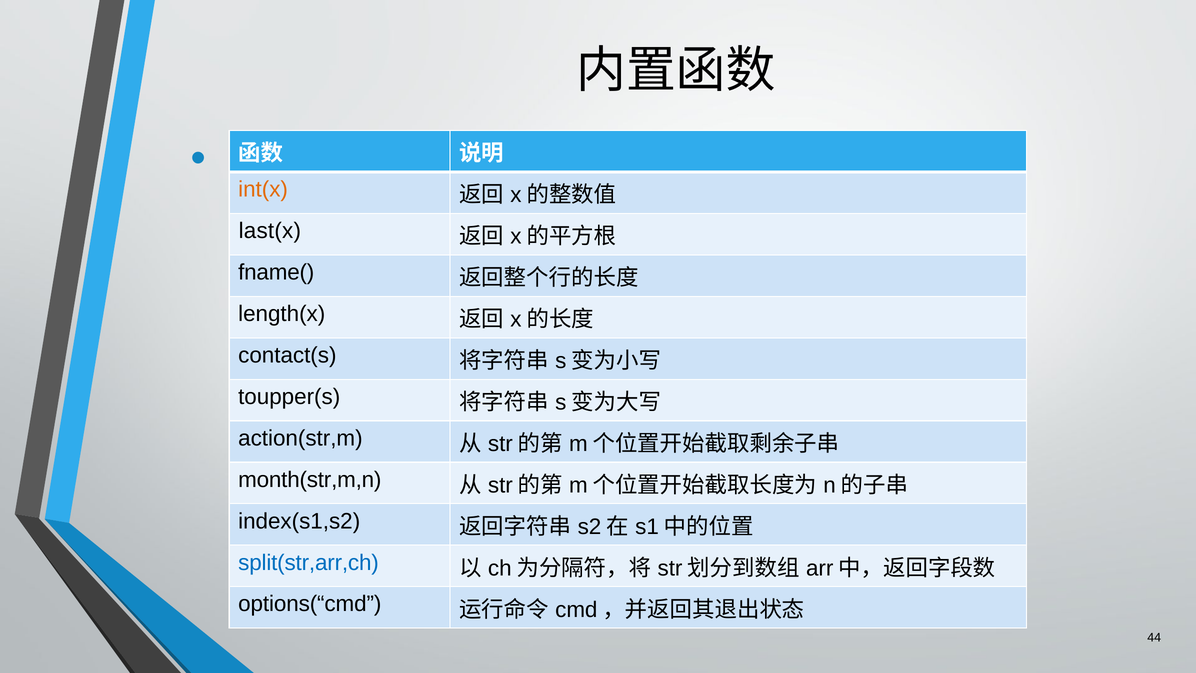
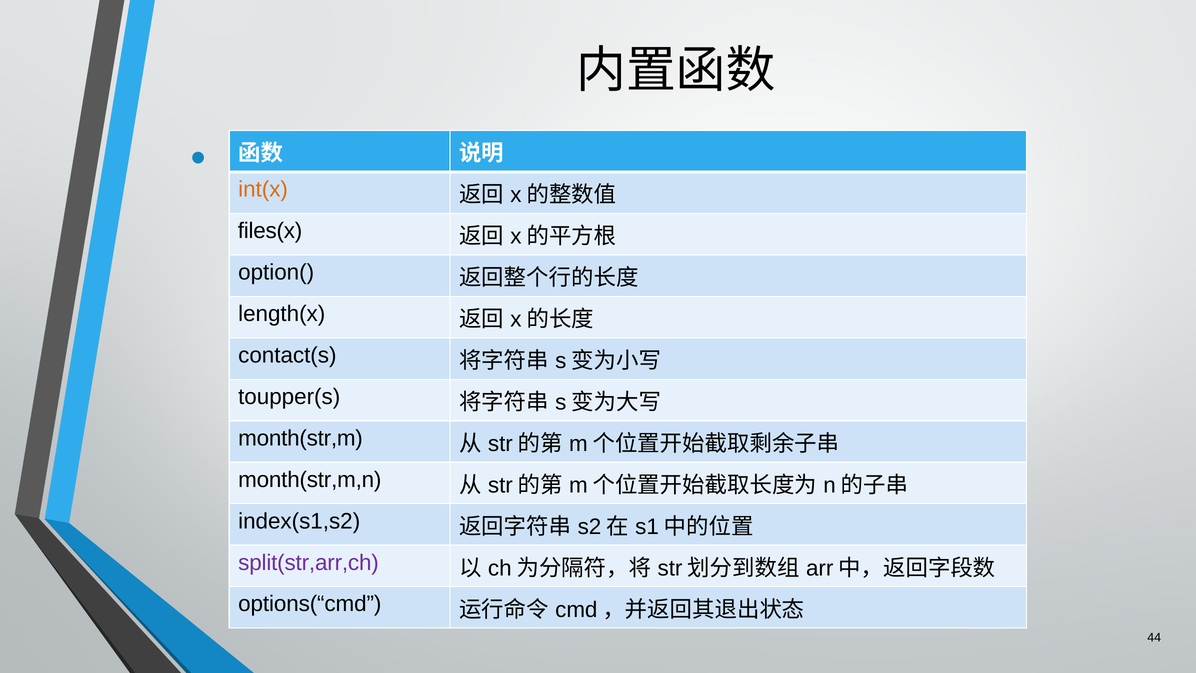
last(x: last(x -> files(x
fname(: fname( -> option(
action(str,m: action(str,m -> month(str,m
split(str,arr,ch colour: blue -> purple
